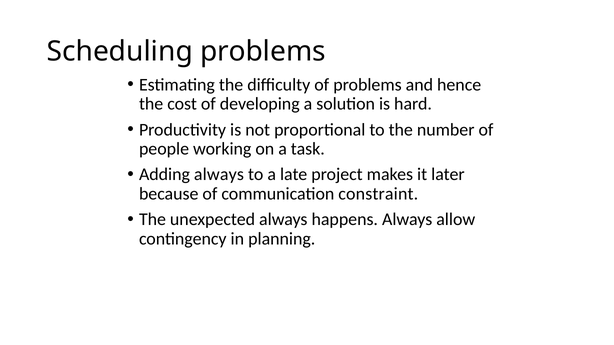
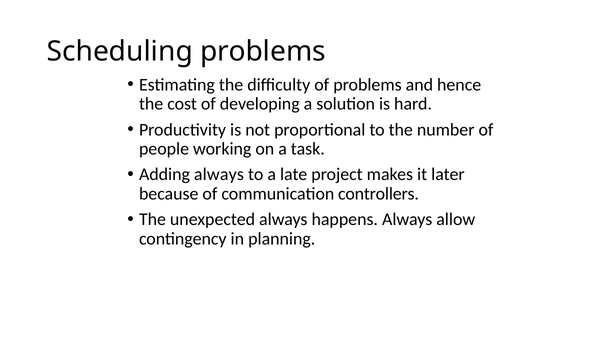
constraint: constraint -> controllers
